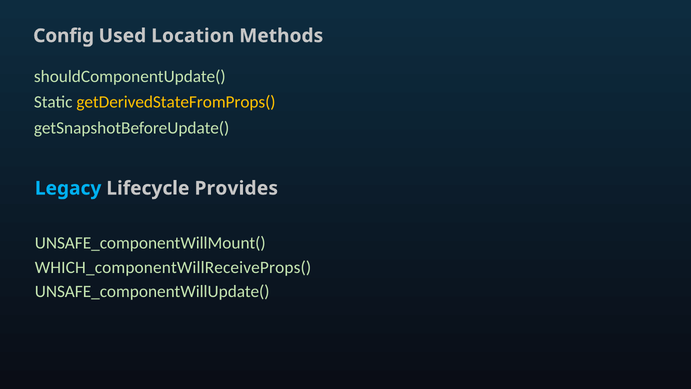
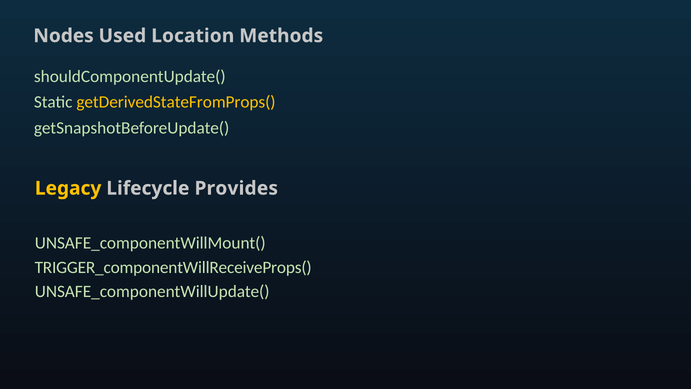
Config: Config -> Nodes
Legacy colour: light blue -> yellow
WHICH_componentWillReceiveProps(: WHICH_componentWillReceiveProps( -> TRIGGER_componentWillReceiveProps(
